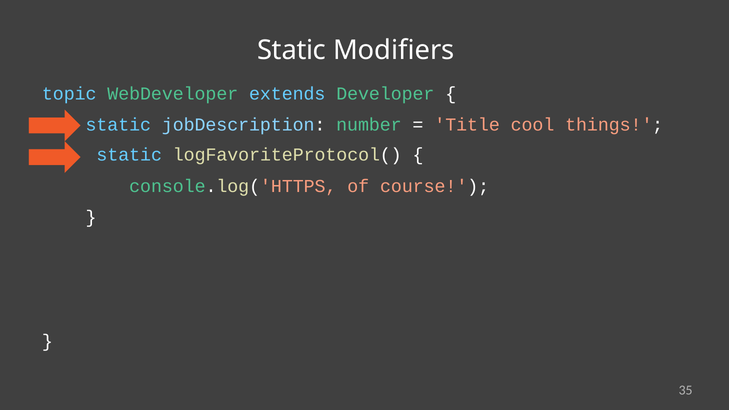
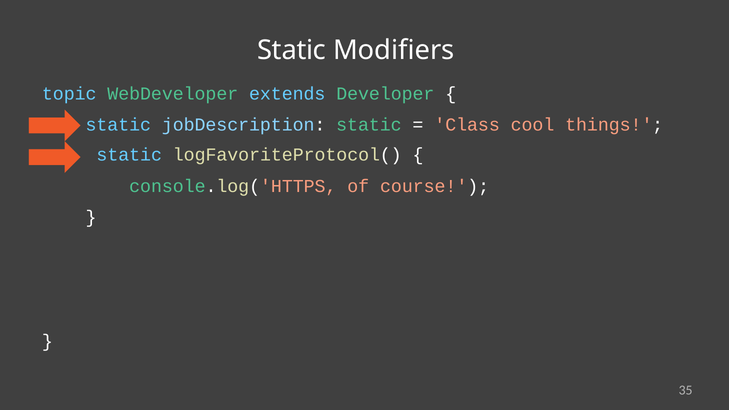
jobDescription number: number -> static
Title: Title -> Class
